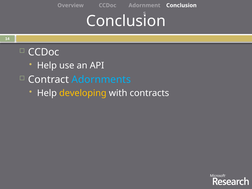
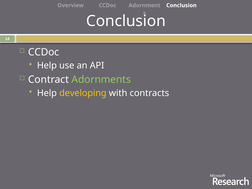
Adornments colour: light blue -> light green
